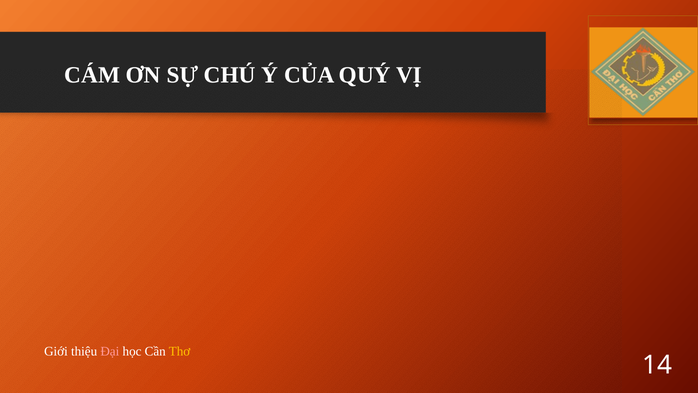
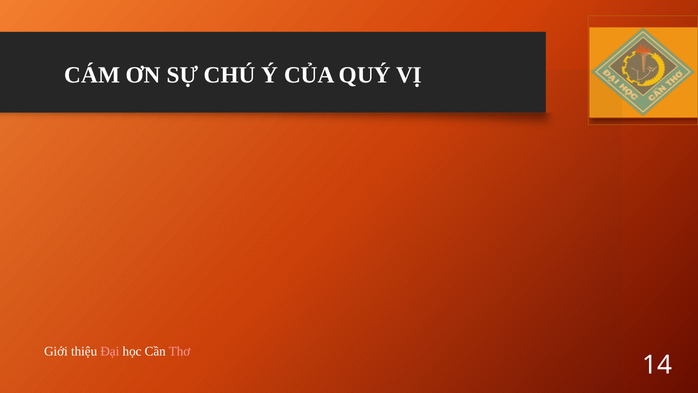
Thơ colour: yellow -> pink
